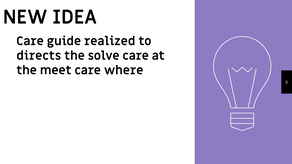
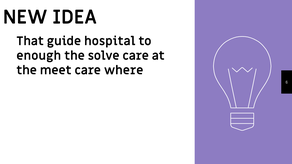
Care at (30, 41): Care -> That
realized: realized -> hospital
directs: directs -> enough
